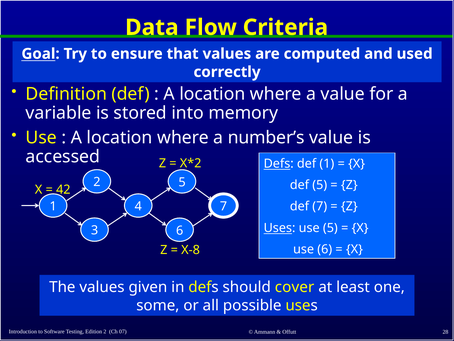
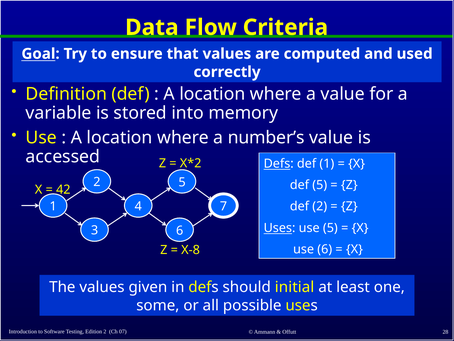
def 7: 7 -> 2
cover: cover -> initial
